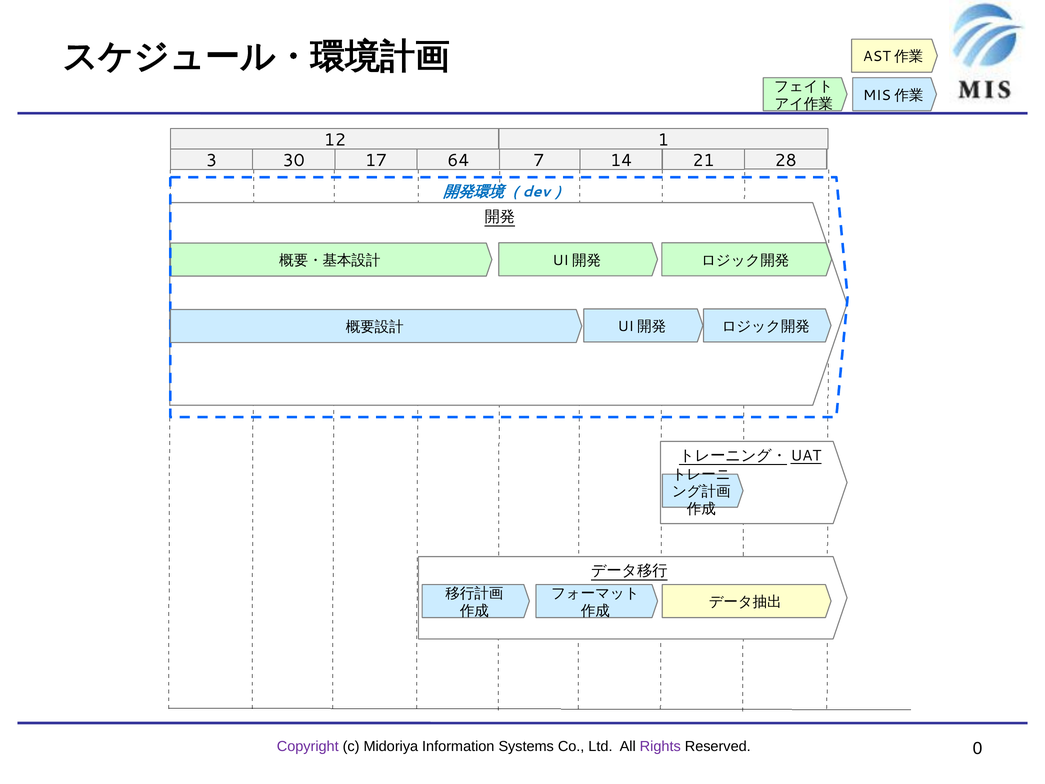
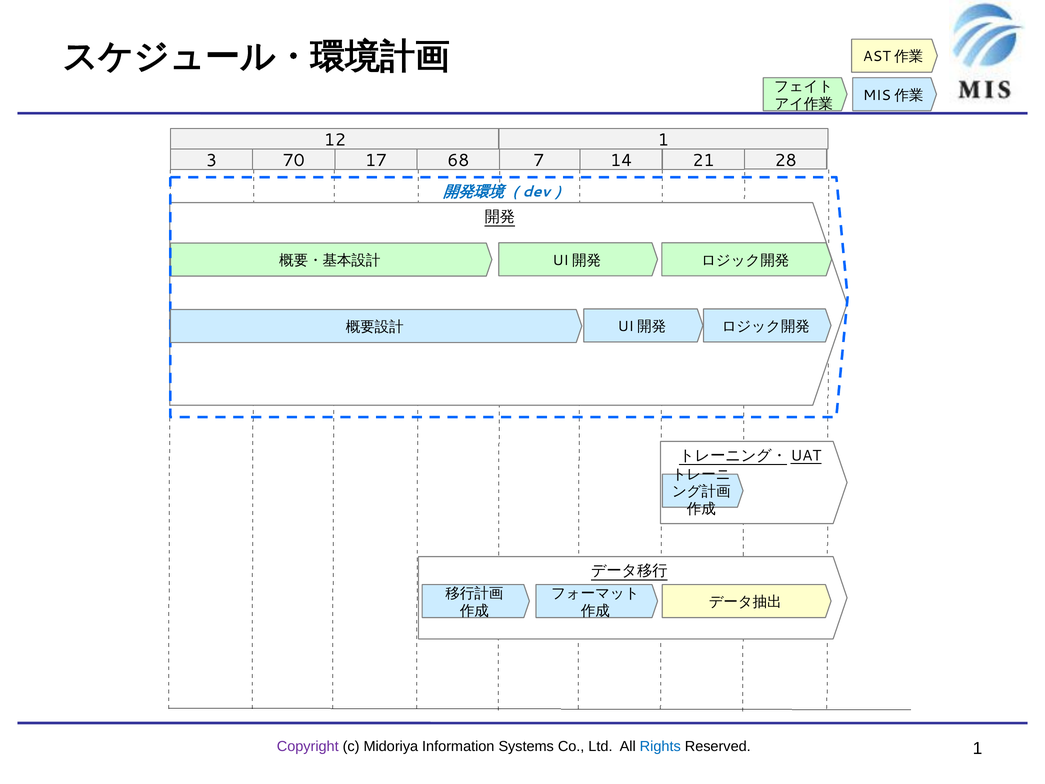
30: 30 -> 70
64: 64 -> 68
Rights colour: purple -> blue
Reserved 0: 0 -> 1
